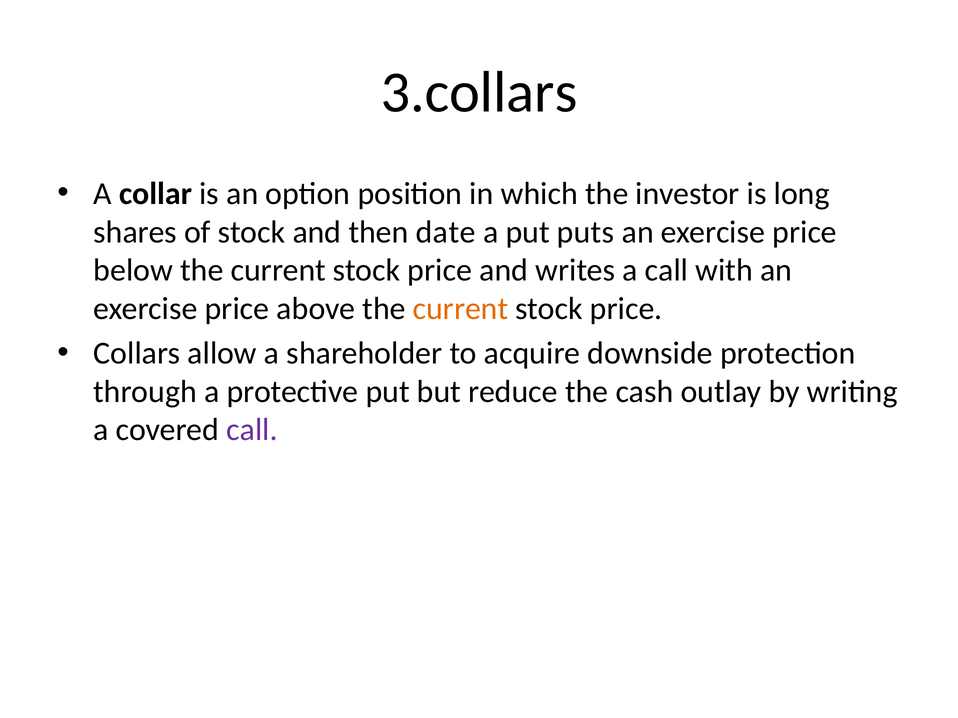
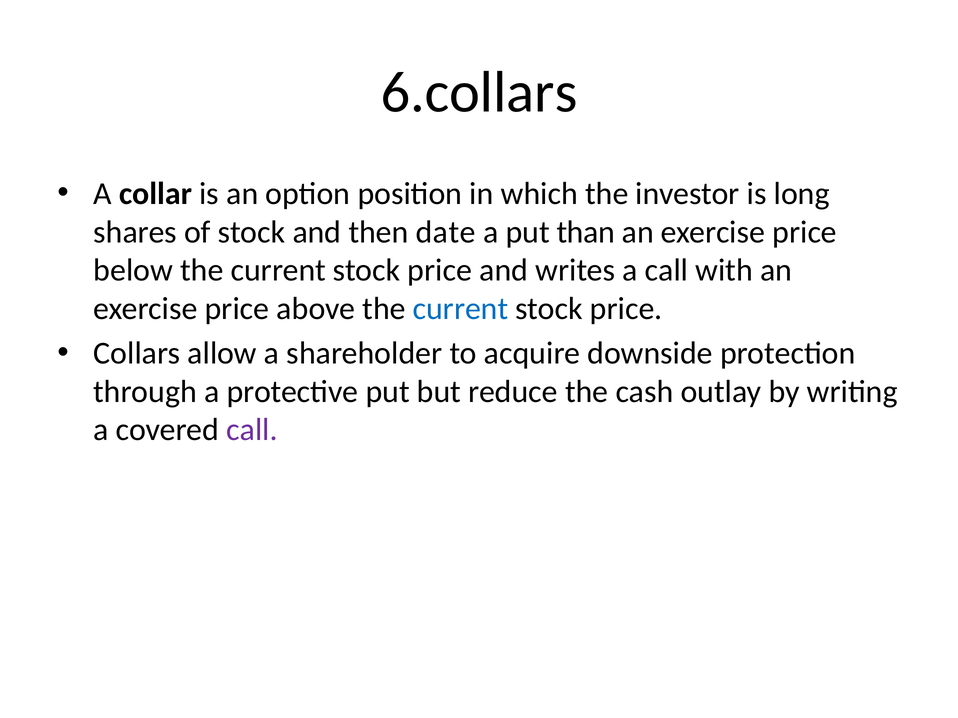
3.collars: 3.collars -> 6.collars
puts: puts -> than
current at (461, 309) colour: orange -> blue
